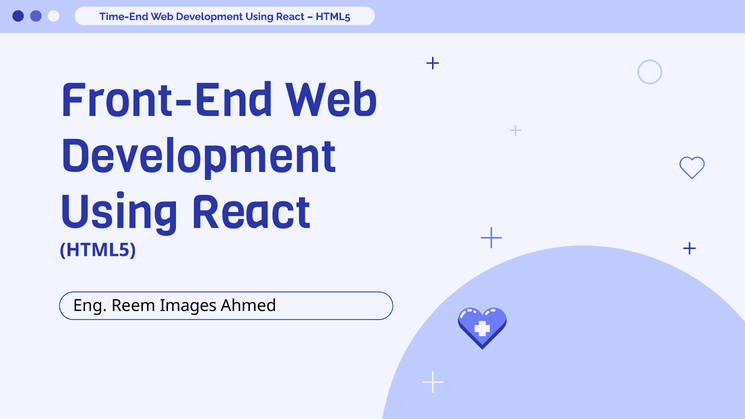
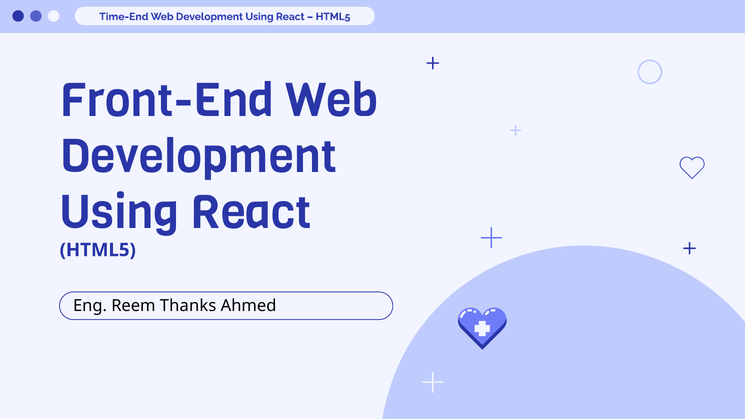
Images: Images -> Thanks
